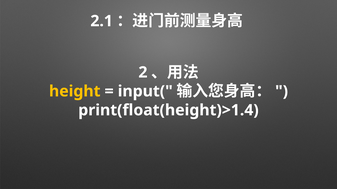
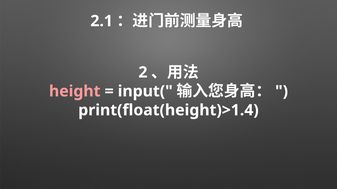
height colour: yellow -> pink
